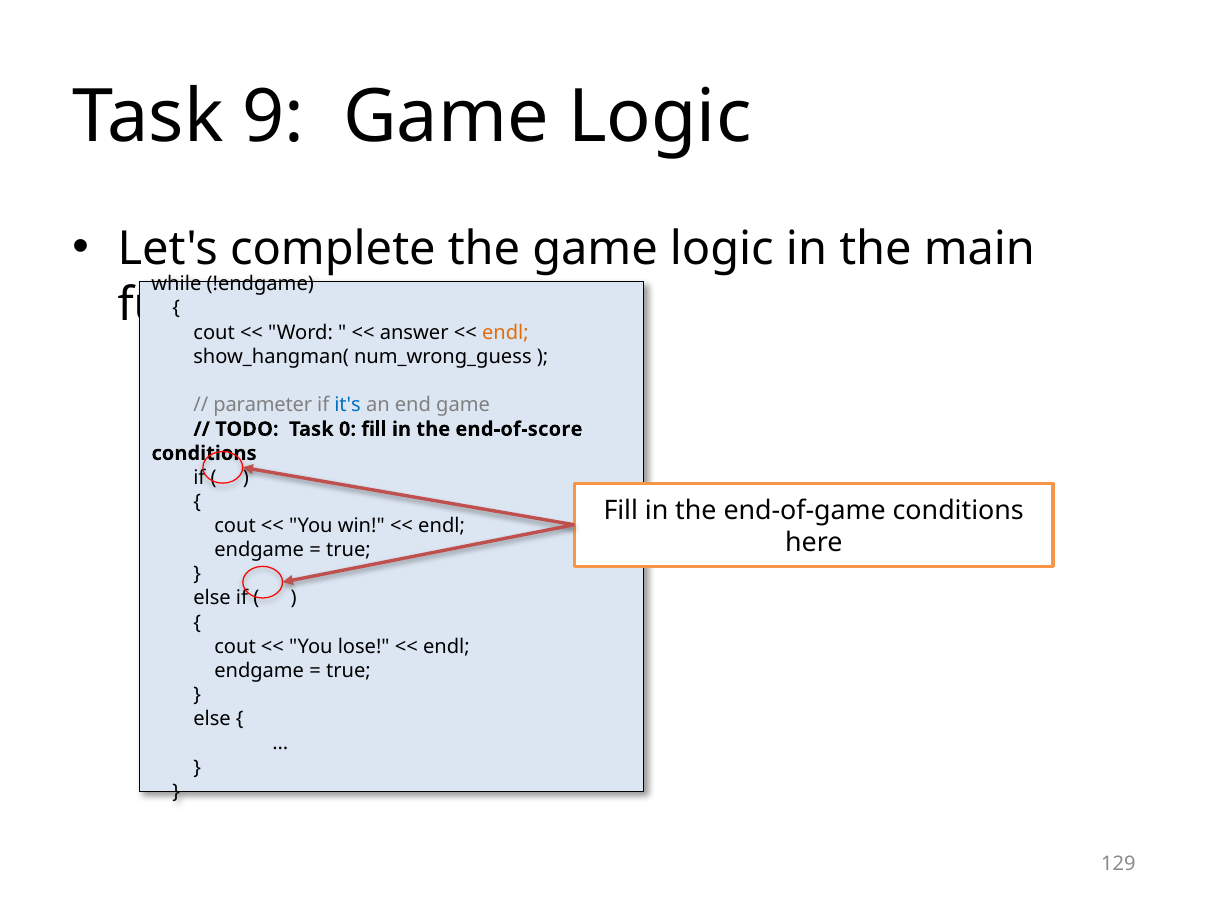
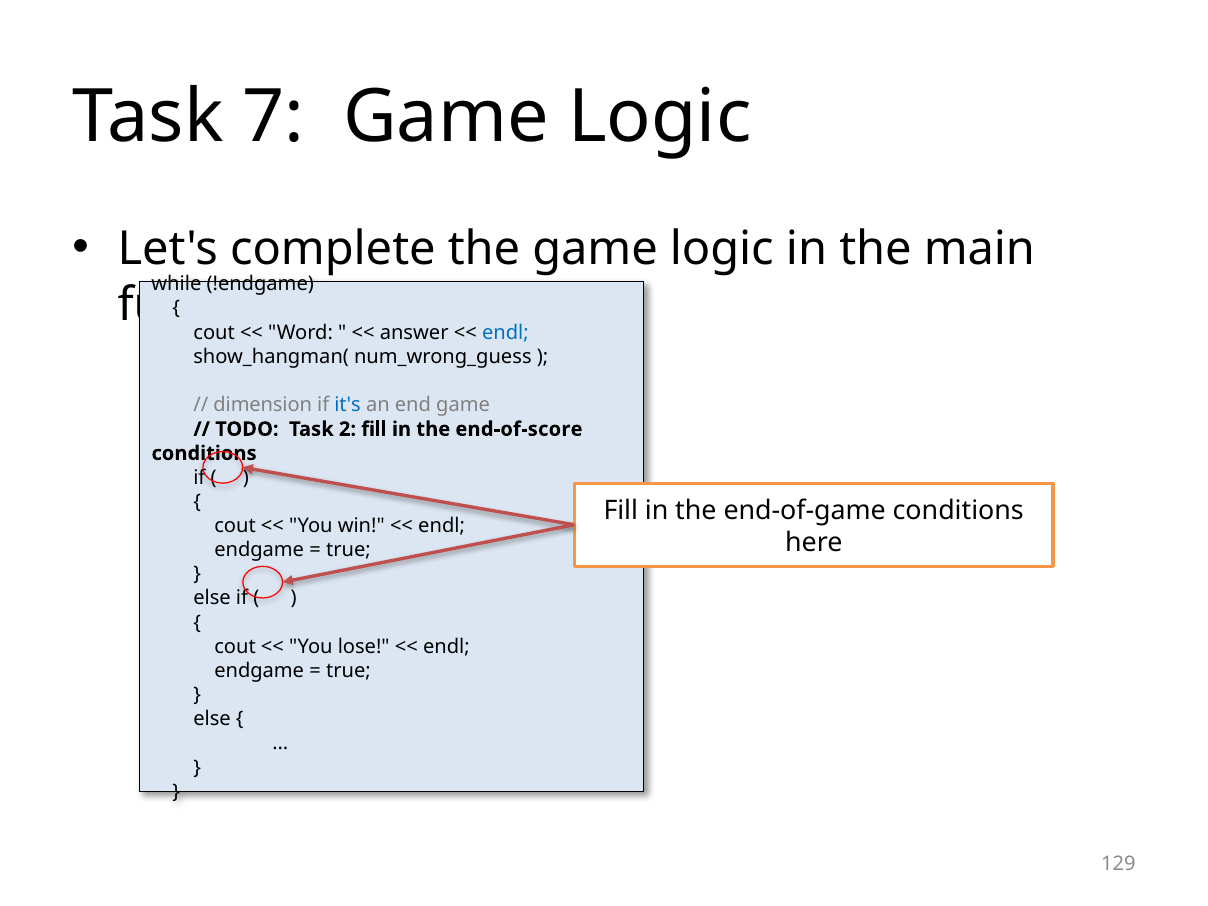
9: 9 -> 7
endl at (505, 333) colour: orange -> blue
parameter: parameter -> dimension
0: 0 -> 2
